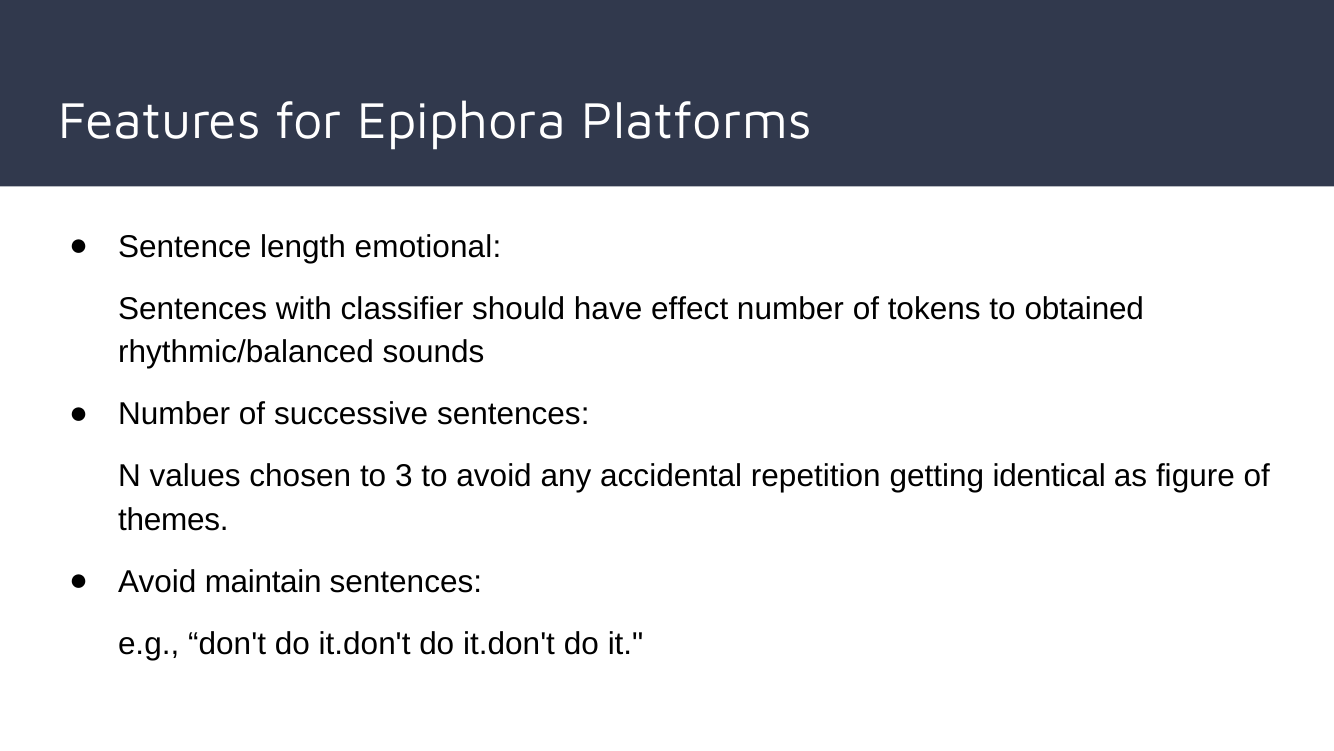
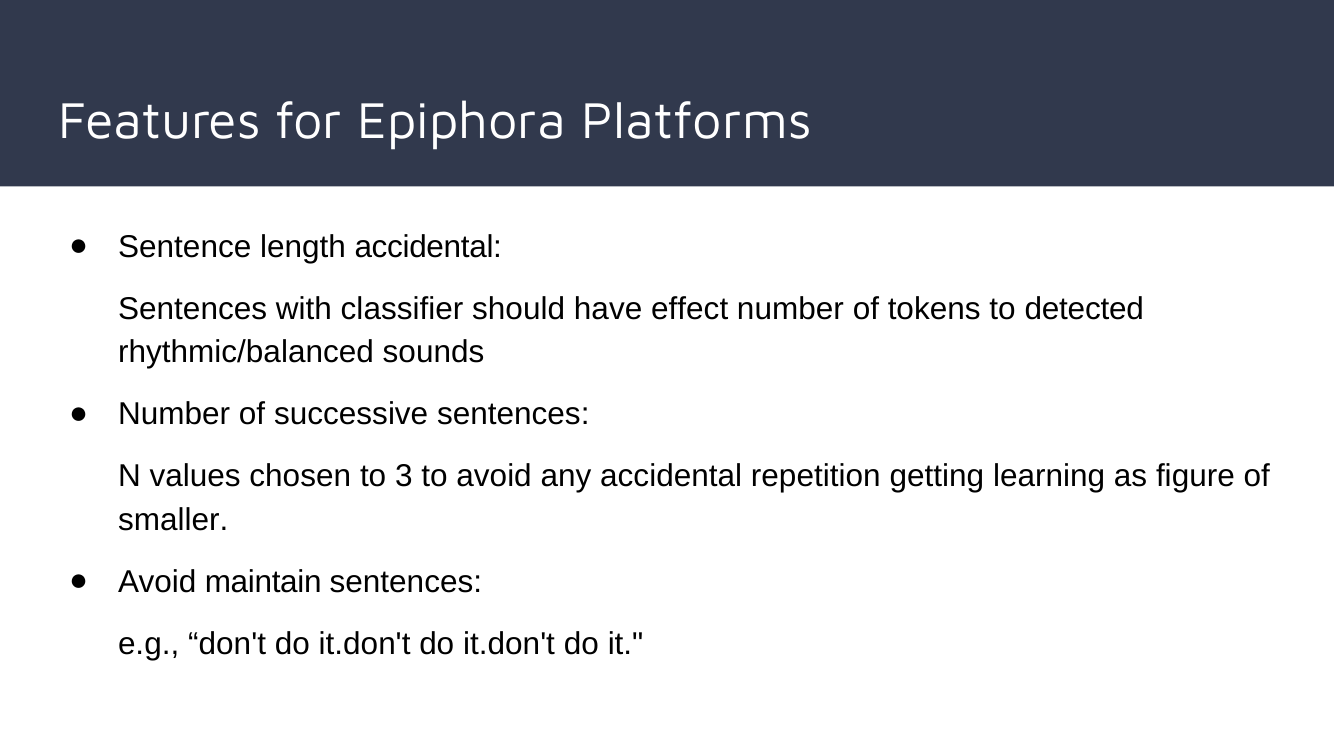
length emotional: emotional -> accidental
obtained: obtained -> detected
identical: identical -> learning
themes: themes -> smaller
